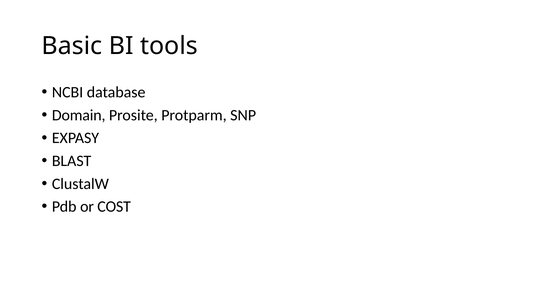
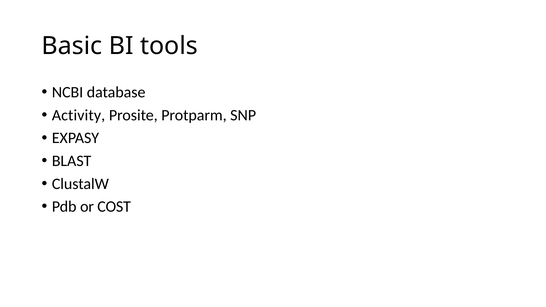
Domain: Domain -> Activity
